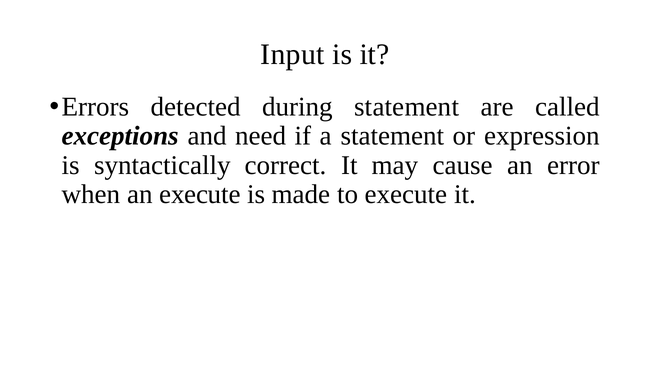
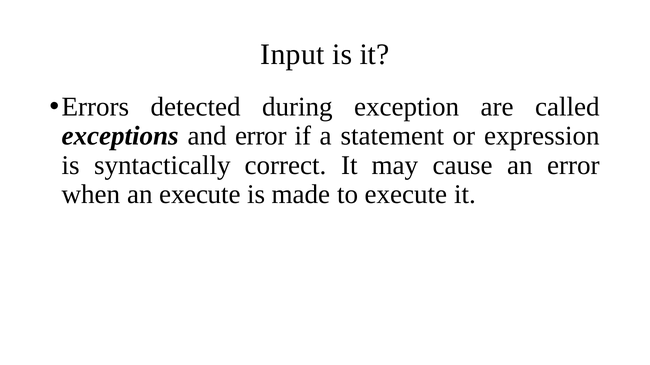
during statement: statement -> exception
and need: need -> error
